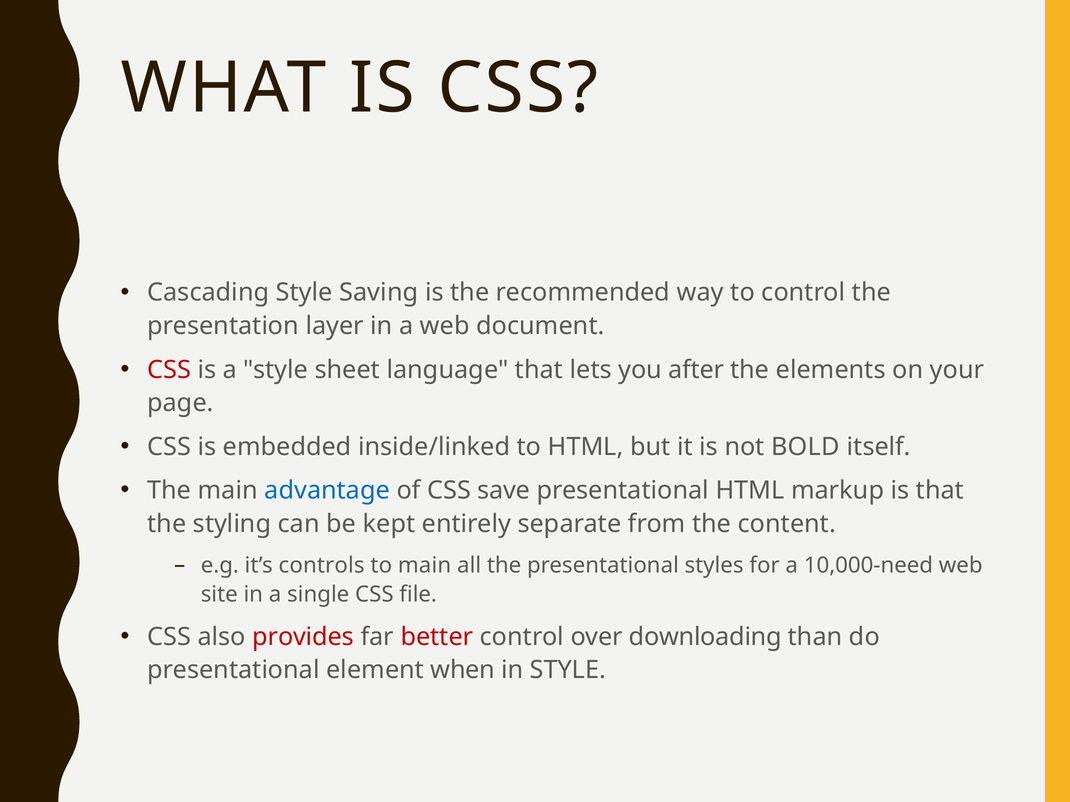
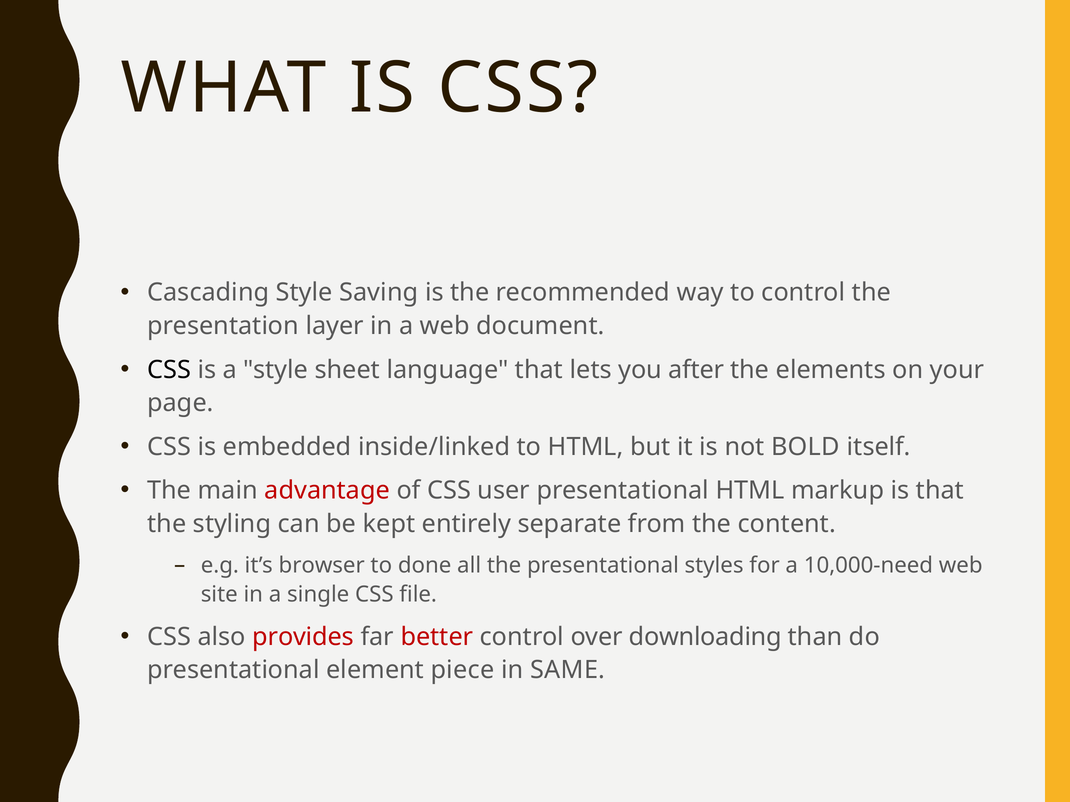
CSS at (169, 370) colour: red -> black
advantage colour: blue -> red
save: save -> user
controls: controls -> browser
to main: main -> done
when: when -> piece
in STYLE: STYLE -> SAME
